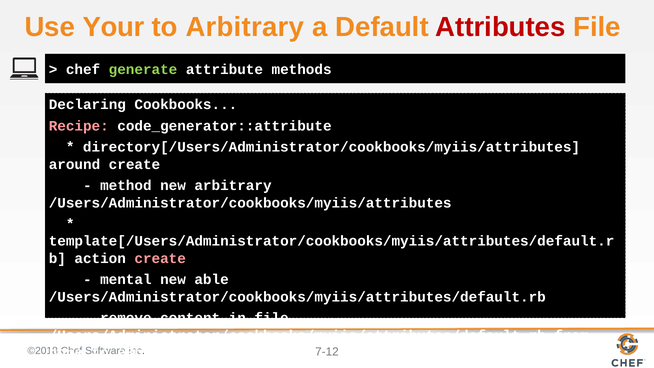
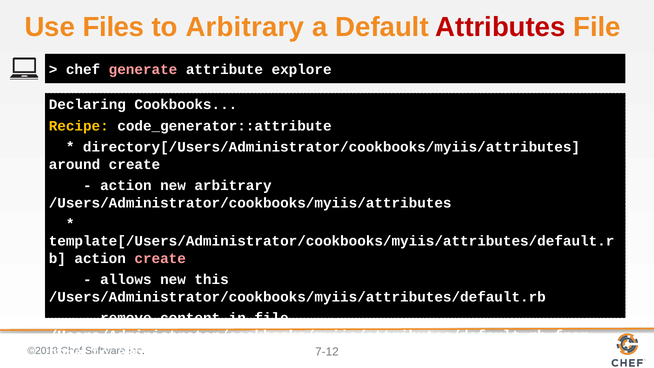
Your: Your -> Files
generate colour: light green -> pink
methods: methods -> explore
Recipe colour: pink -> yellow
method at (126, 186): method -> action
mental: mental -> allows
able: able -> this
